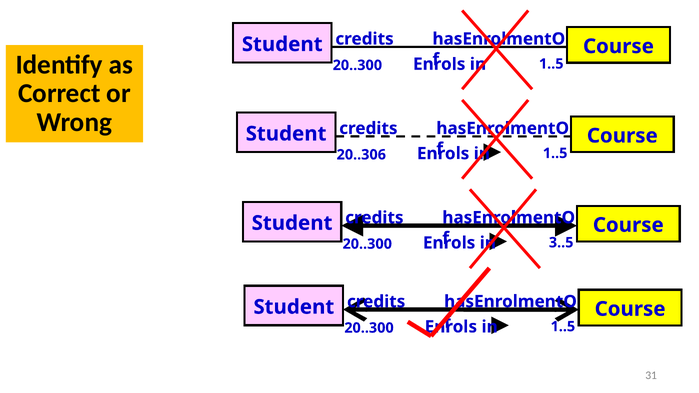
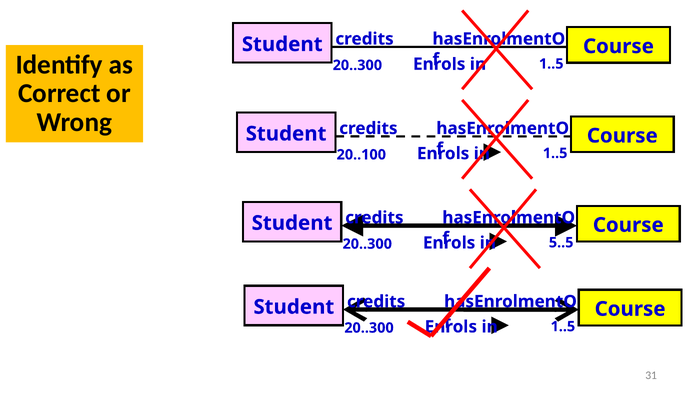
20..306: 20..306 -> 20..100
3..5: 3..5 -> 5..5
